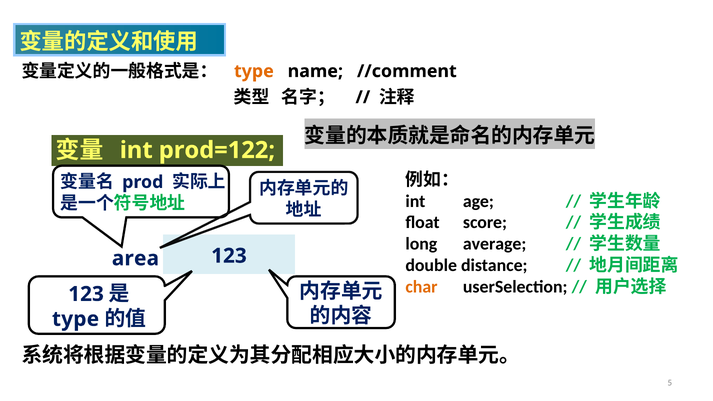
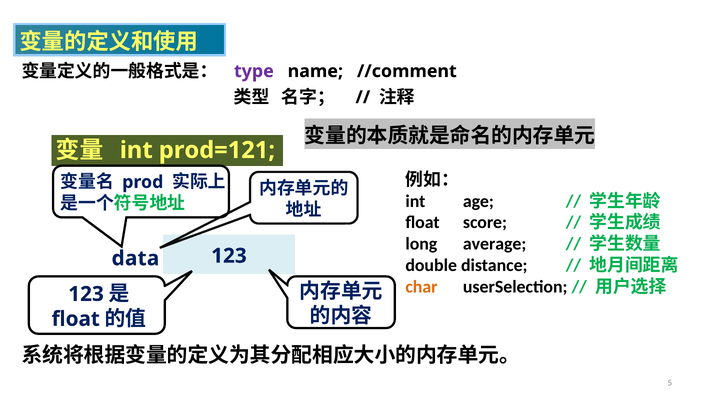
type at (254, 71) colour: orange -> purple
prod=122: prod=122 -> prod=121
area: area -> data
type at (76, 319): type -> float
